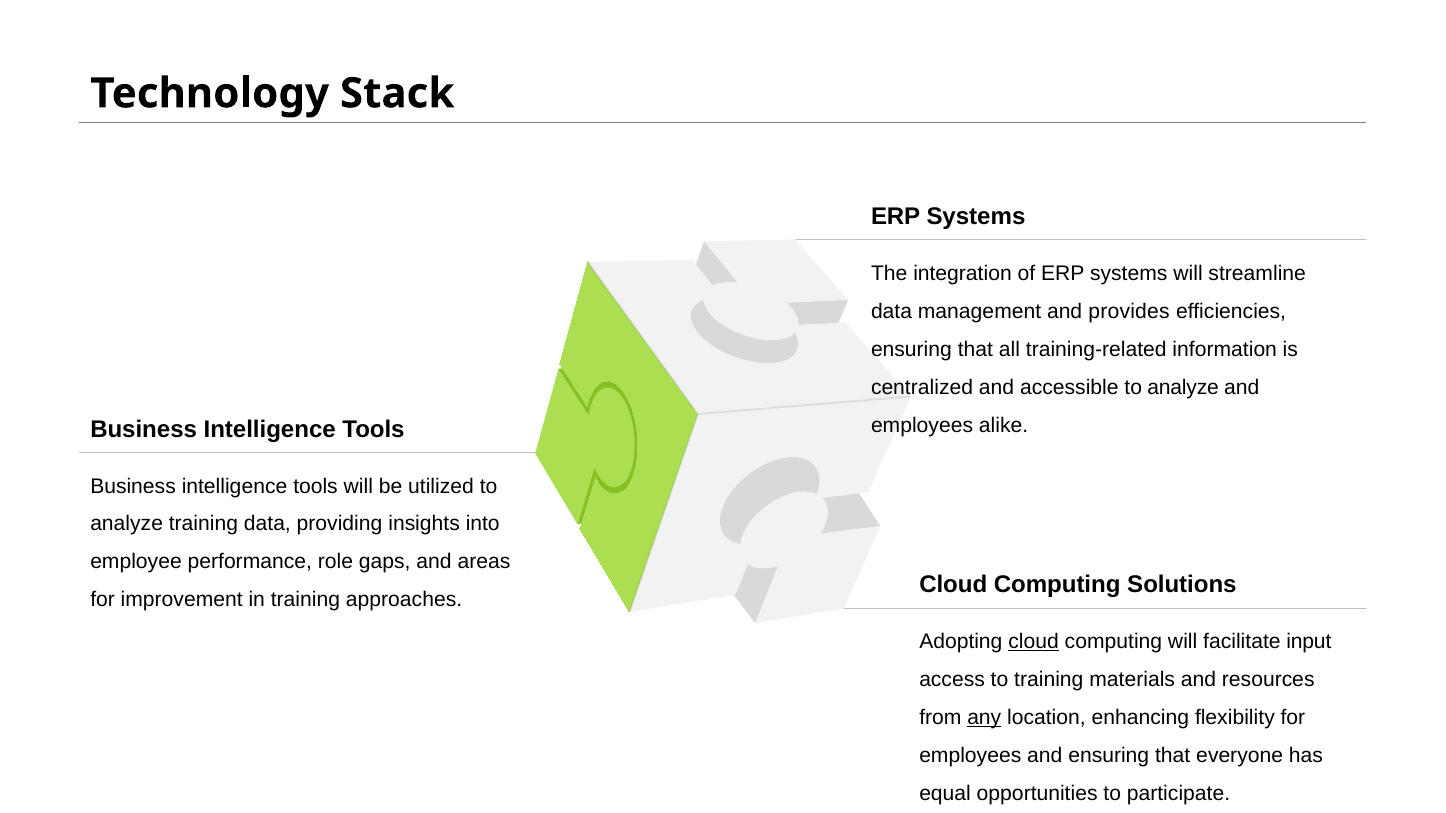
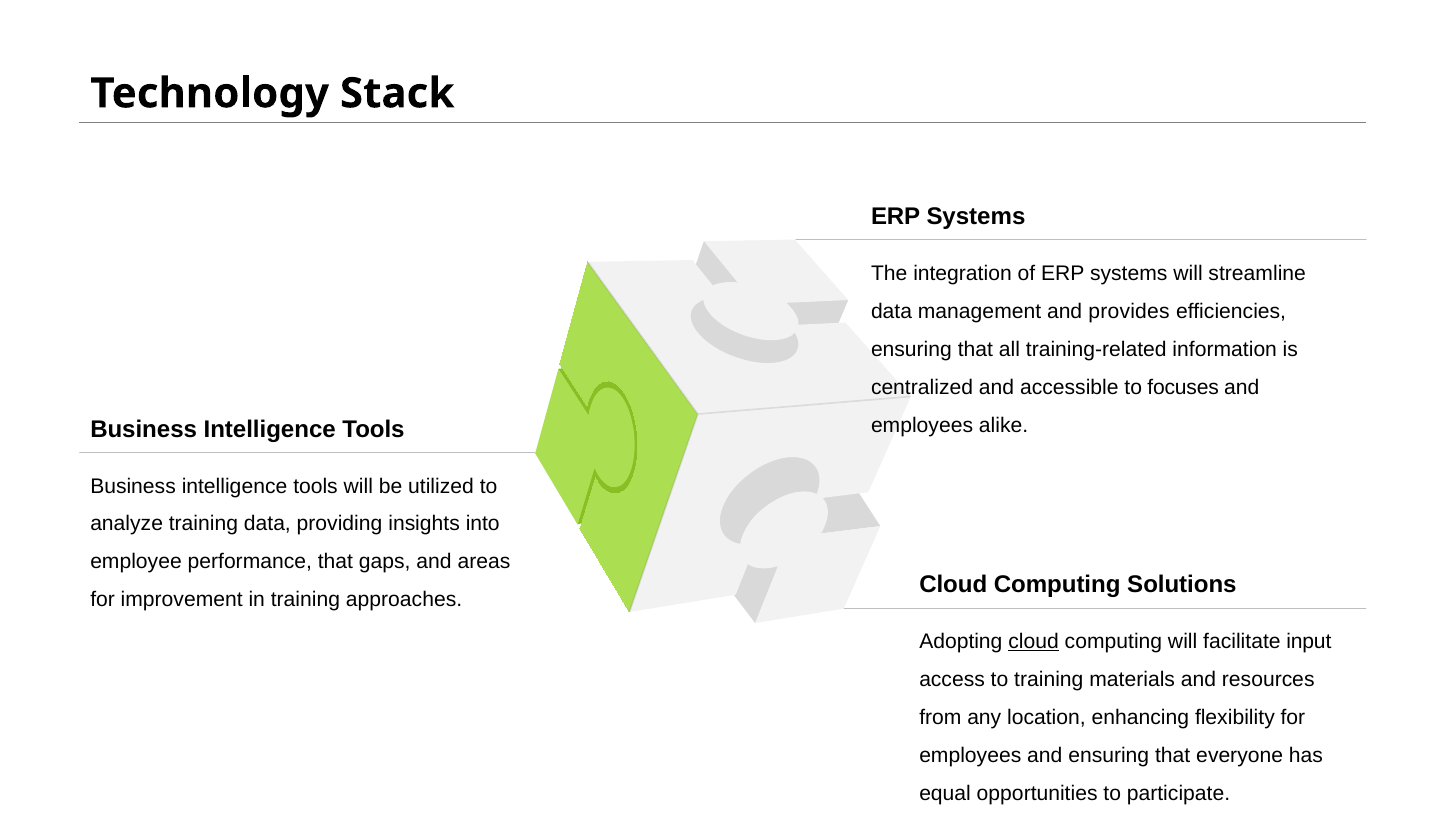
accessible to analyze: analyze -> focuses
performance role: role -> that
any underline: present -> none
